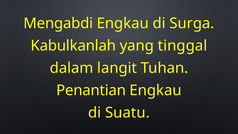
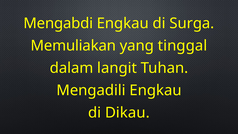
Kabulkanlah: Kabulkanlah -> Memuliakan
Penantian: Penantian -> Mengadili
Suatu: Suatu -> Dikau
